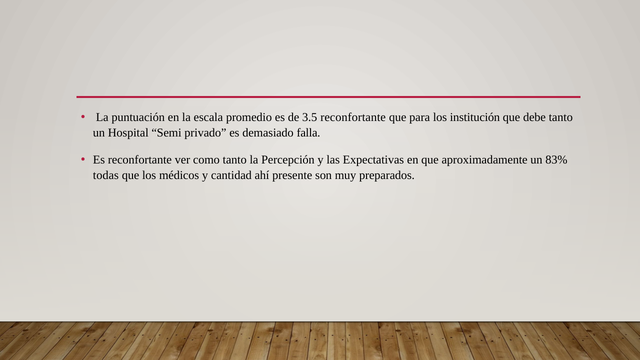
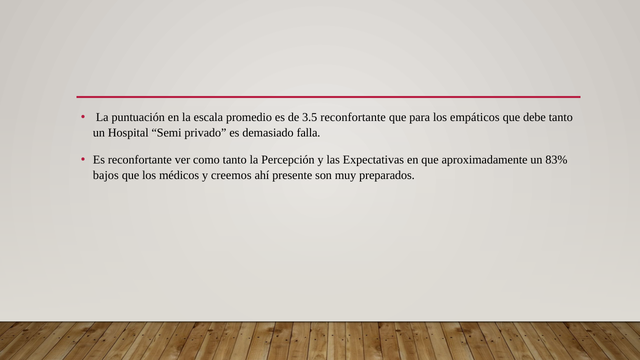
institución: institución -> empáticos
todas: todas -> bajos
cantidad: cantidad -> creemos
